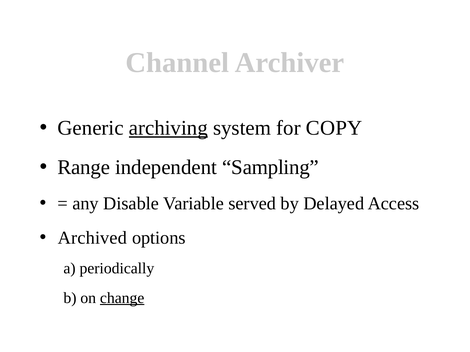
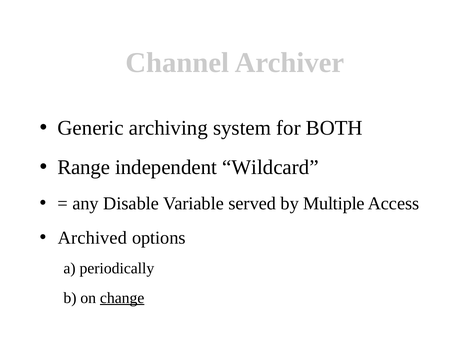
archiving underline: present -> none
COPY: COPY -> BOTH
Sampling: Sampling -> Wildcard
Delayed: Delayed -> Multiple
